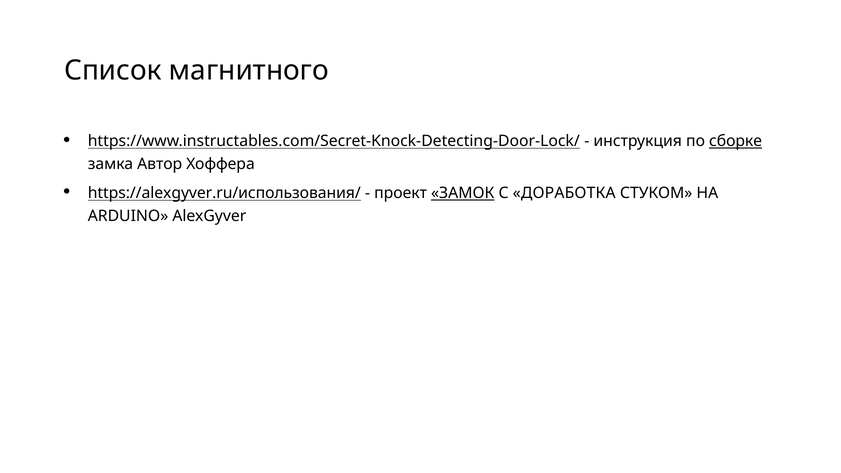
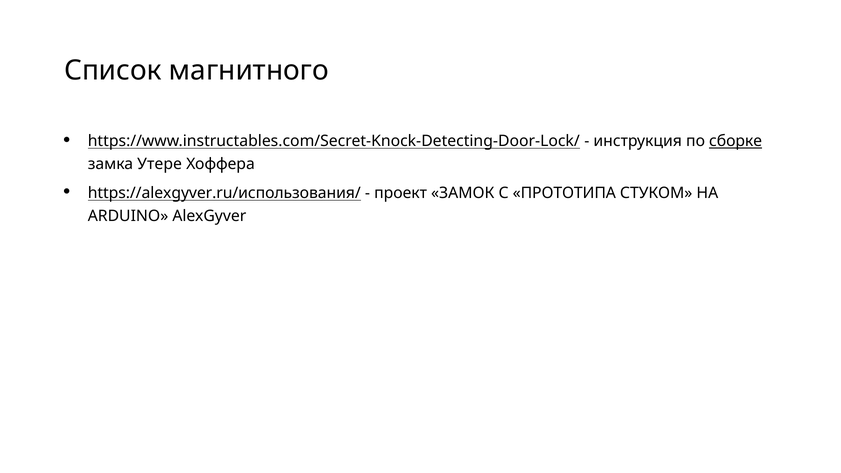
Автор: Автор -> Утере
ЗАМОК underline: present -> none
ДОРАБОТКА: ДОРАБОТКА -> ПРОТОТИПА
